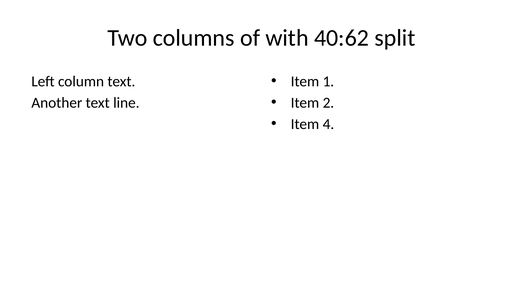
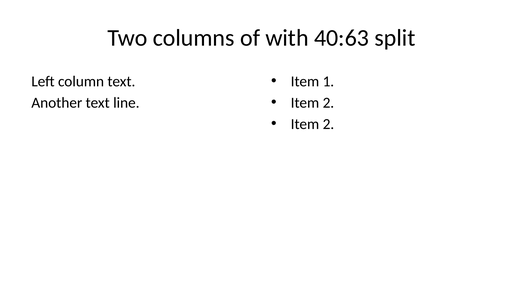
40:62: 40:62 -> 40:63
4 at (328, 124): 4 -> 2
